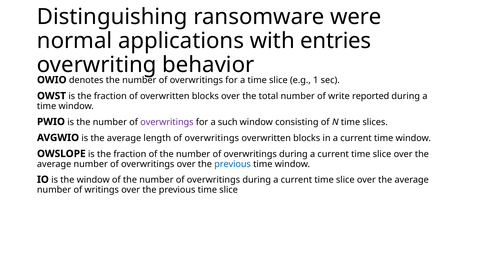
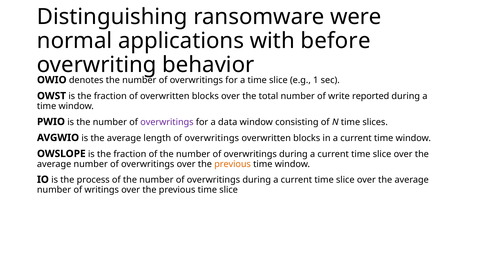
entries: entries -> before
such: such -> data
previous at (233, 164) colour: blue -> orange
the window: window -> process
